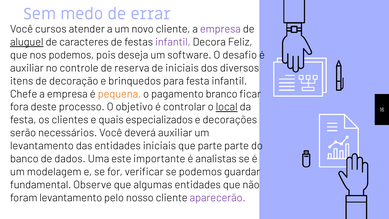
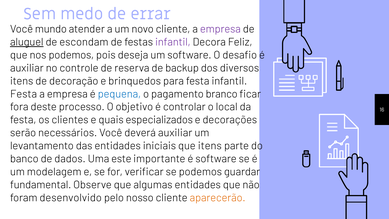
cursos: cursos -> mundo
caracteres: caracteres -> escondam
de iniciais: iniciais -> backup
Chefe at (24, 94): Chefe -> Festa
pequena colour: orange -> blue
local underline: present -> none
que parte: parte -> itens
é analistas: analistas -> software
foram levantamento: levantamento -> desenvolvido
aparecerão colour: purple -> orange
